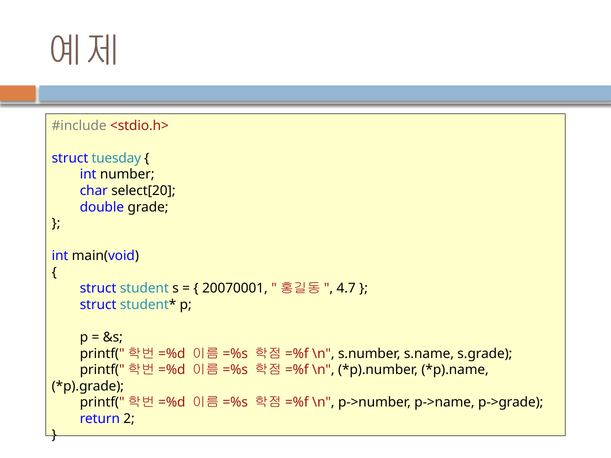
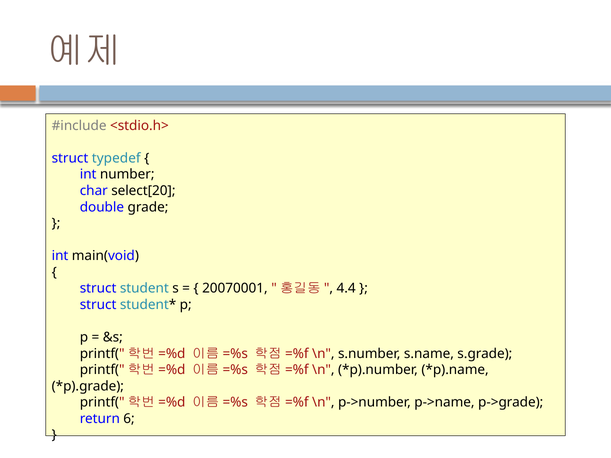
tuesday: tuesday -> typedef
4.7: 4.7 -> 4.4
2: 2 -> 6
